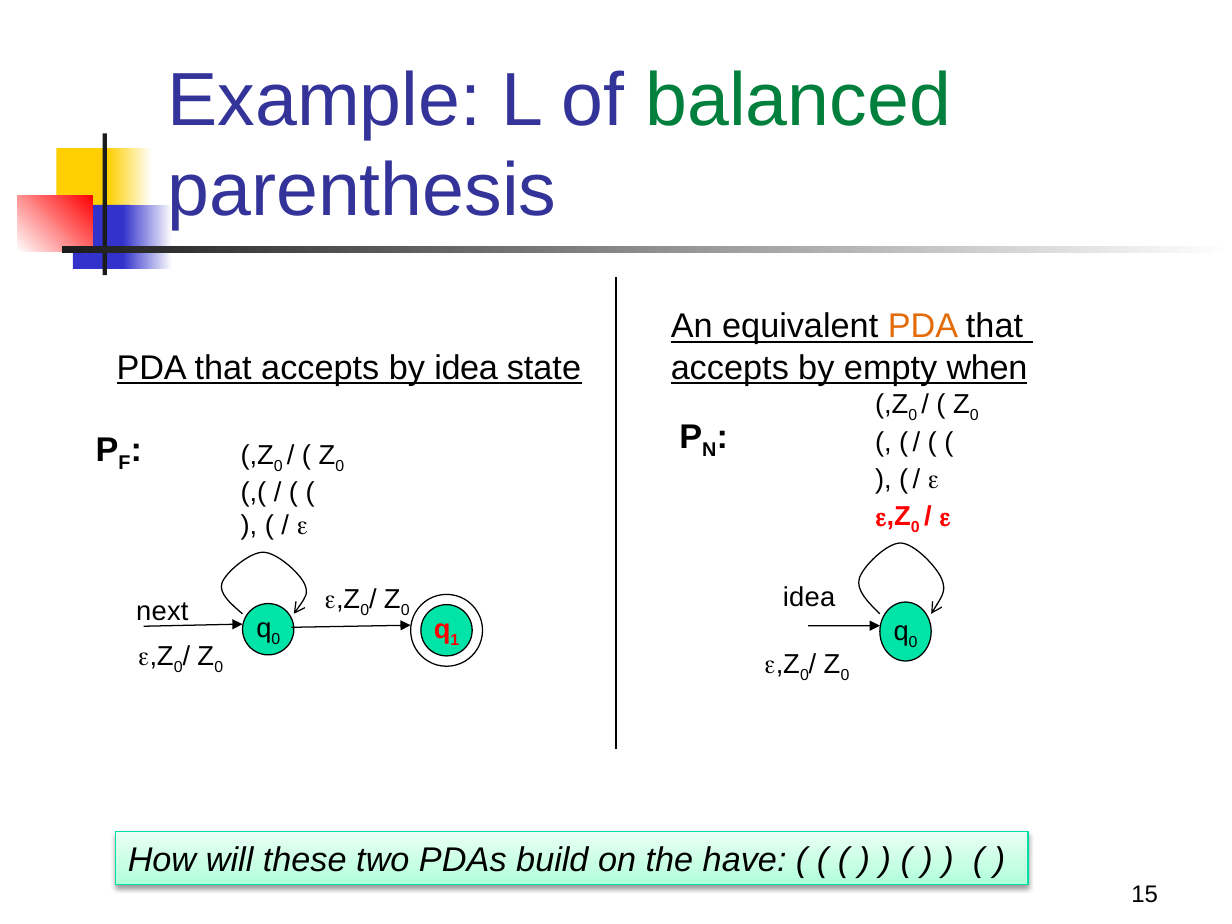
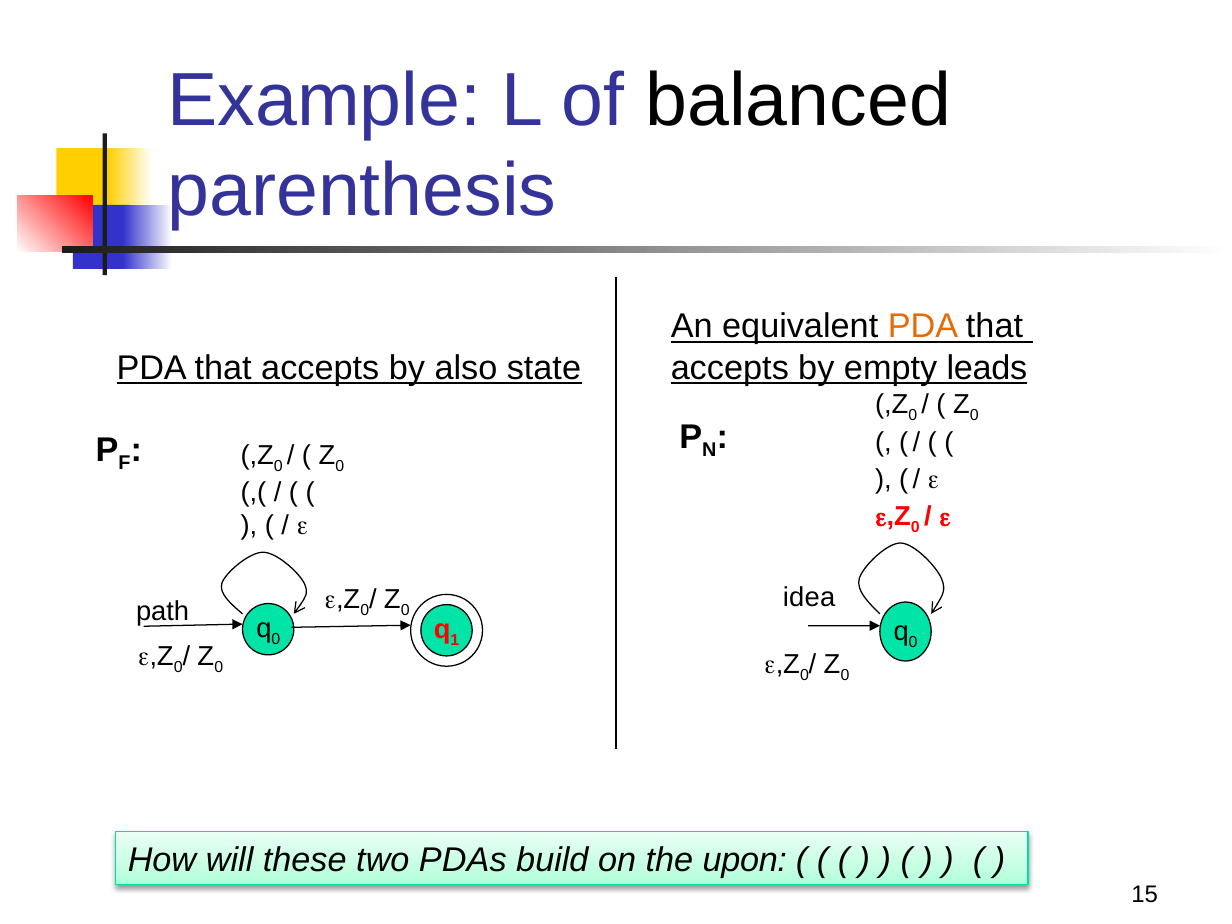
balanced colour: green -> black
when: when -> leads
by idea: idea -> also
next: next -> path
have: have -> upon
